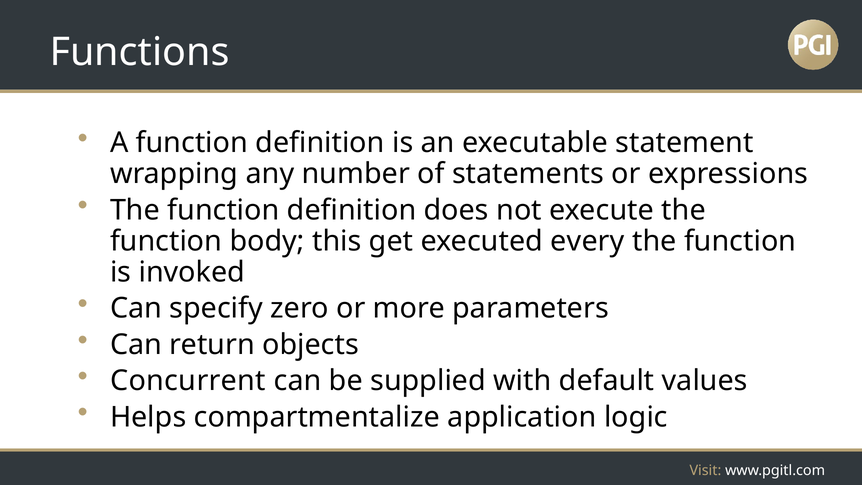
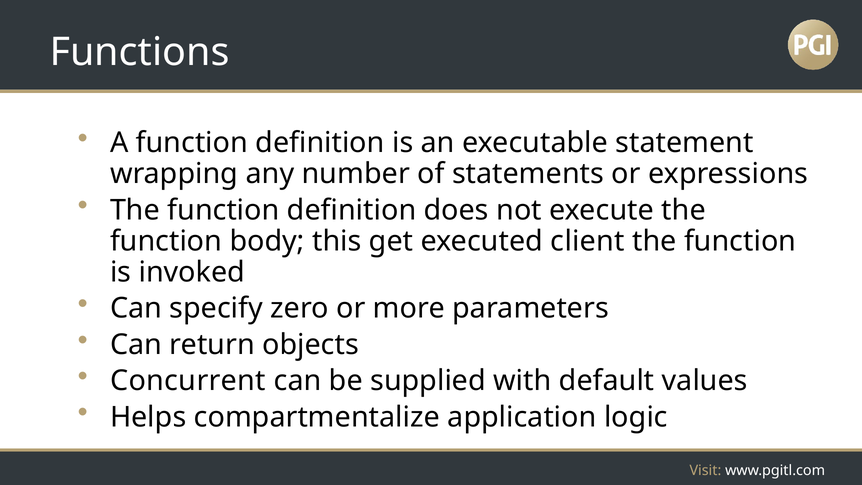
every: every -> client
